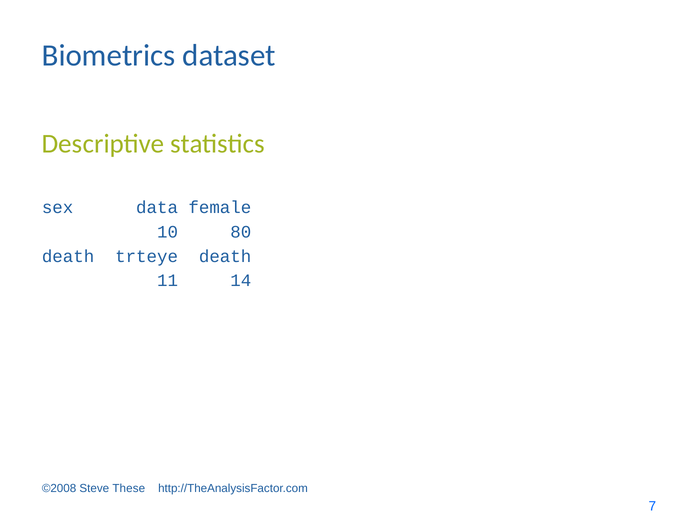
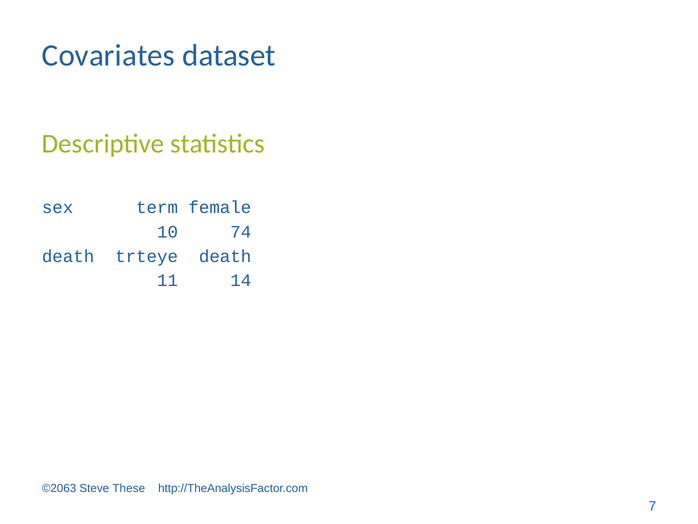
Biometrics: Biometrics -> Covariates
data: data -> term
80: 80 -> 74
©2008: ©2008 -> ©2063
